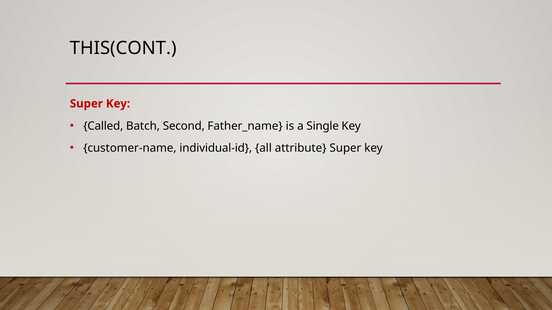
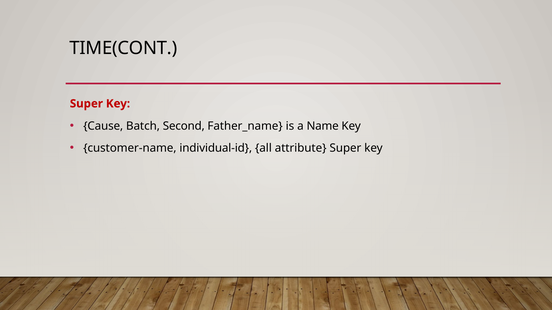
THIS(CONT: THIS(CONT -> TIME(CONT
Called: Called -> Cause
Single: Single -> Name
